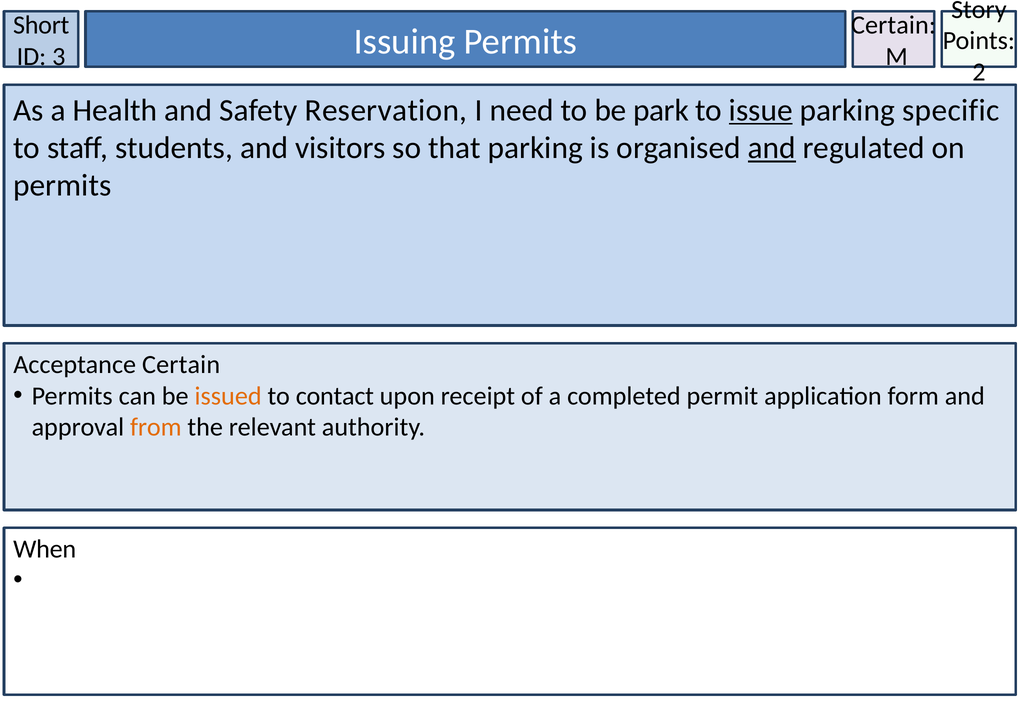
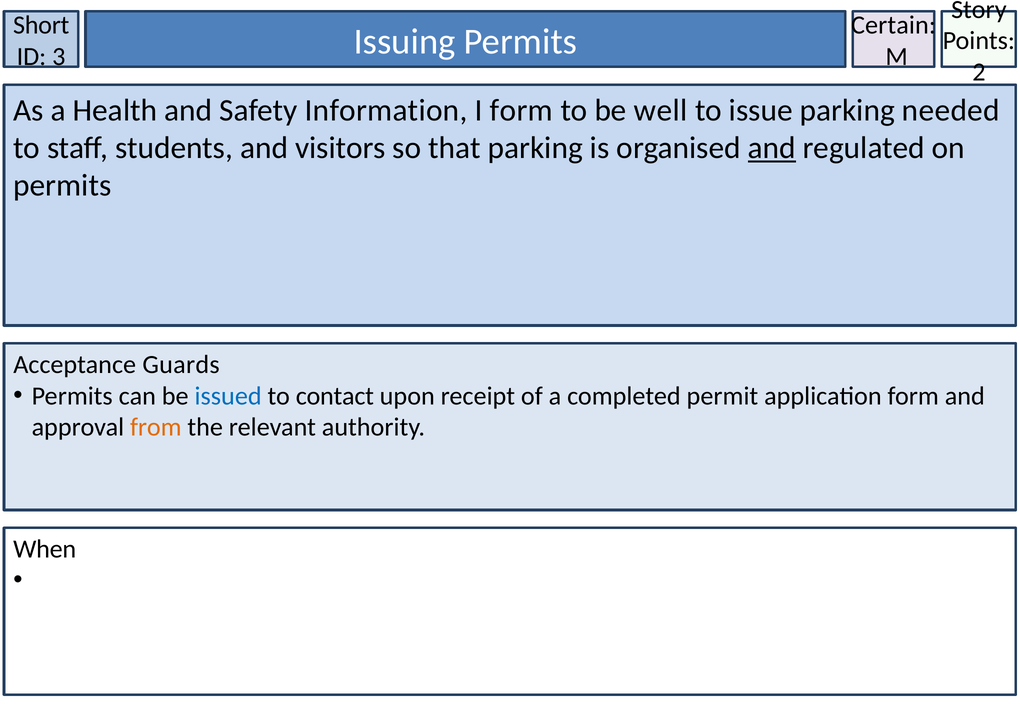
Reservation: Reservation -> Information
I need: need -> form
park: park -> well
issue underline: present -> none
specific: specific -> needed
Acceptance Certain: Certain -> Guards
issued colour: orange -> blue
